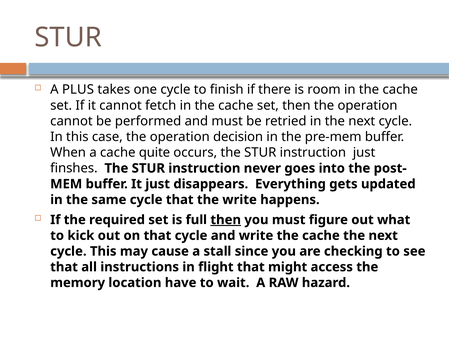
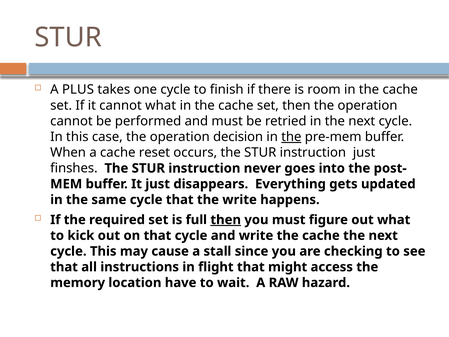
cannot fetch: fetch -> what
the at (291, 137) underline: none -> present
quite: quite -> reset
